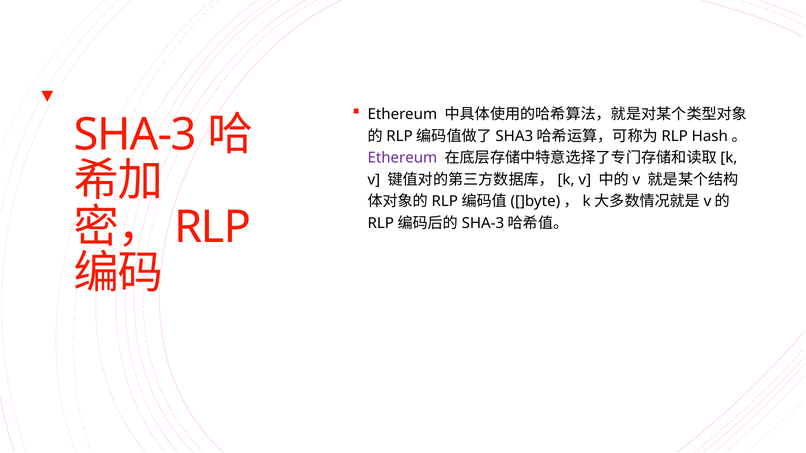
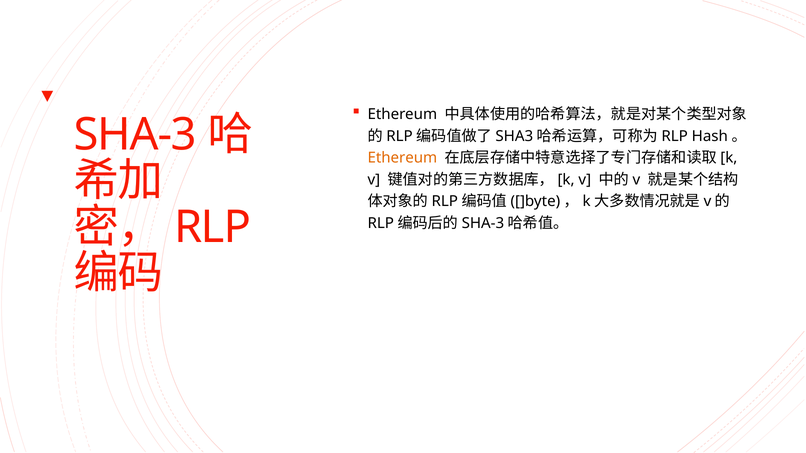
Ethereum at (402, 158) colour: purple -> orange
